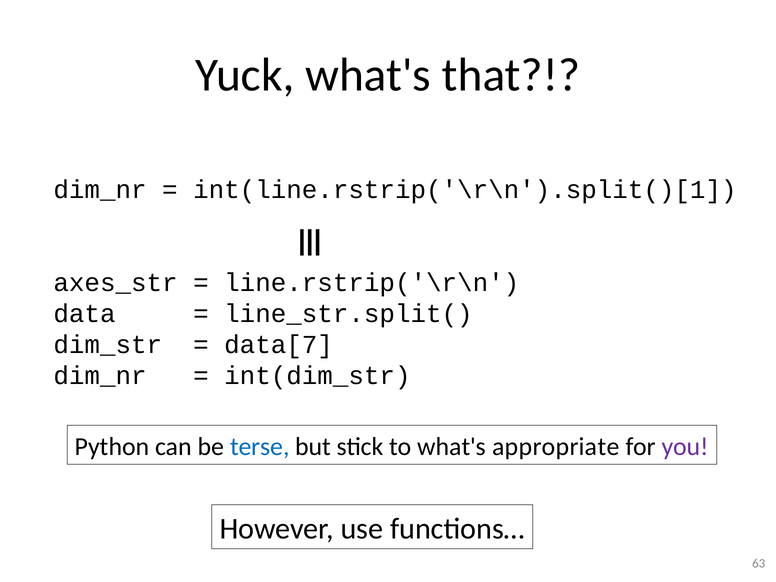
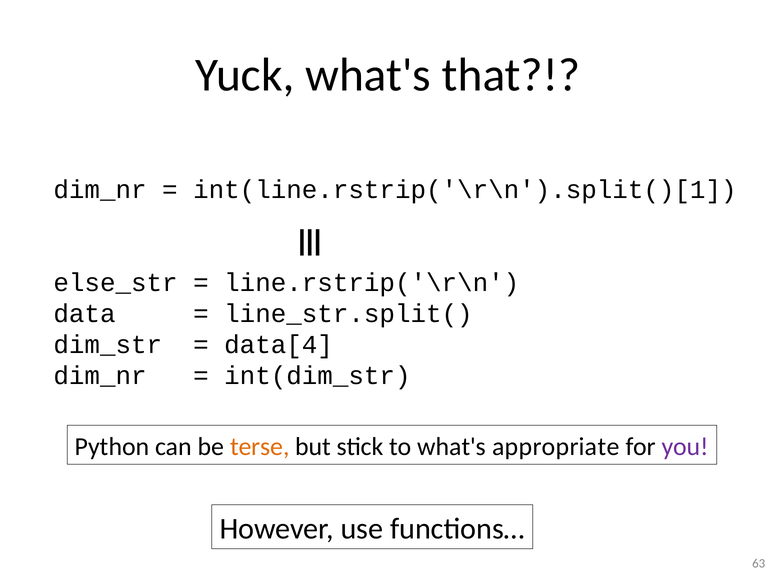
axes_str: axes_str -> else_str
data[7: data[7 -> data[4
terse colour: blue -> orange
